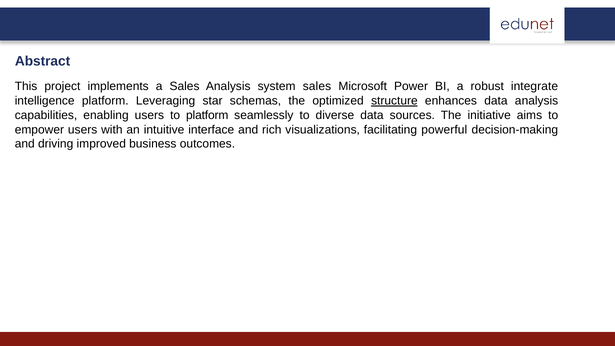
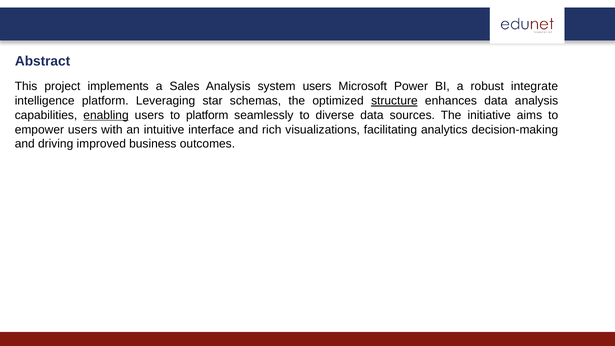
system sales: sales -> users
enabling underline: none -> present
powerful: powerful -> analytics
